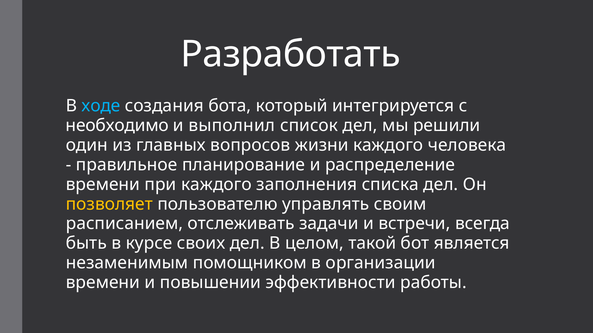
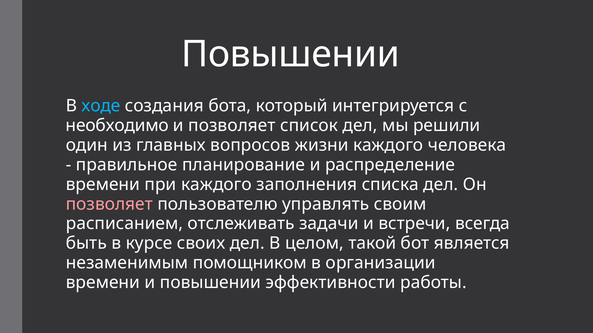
Разработать at (291, 55): Разработать -> Повышении
и выполнил: выполнил -> позволяет
позволяет at (109, 204) colour: yellow -> pink
